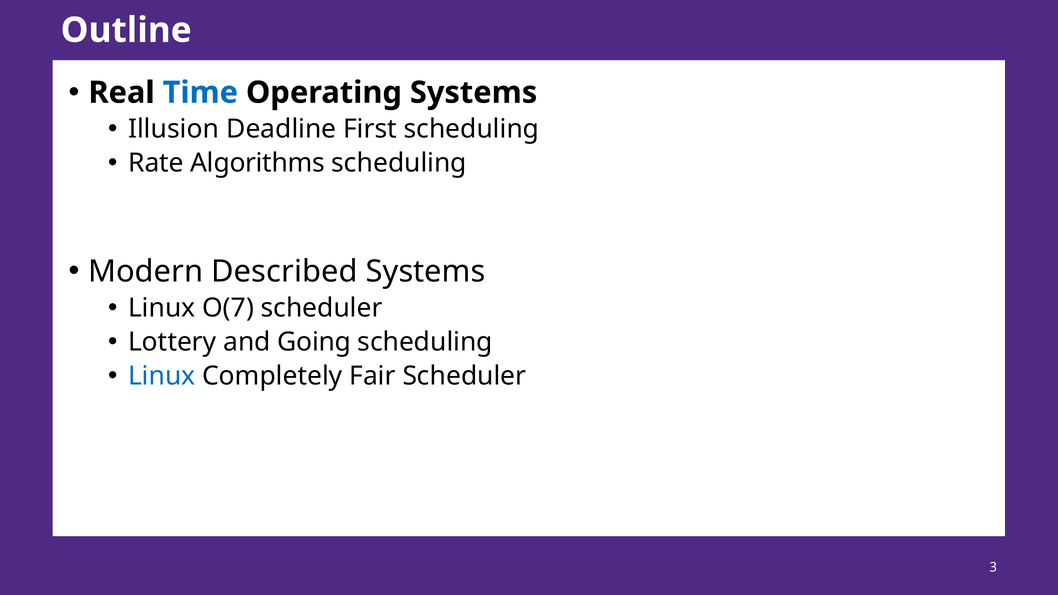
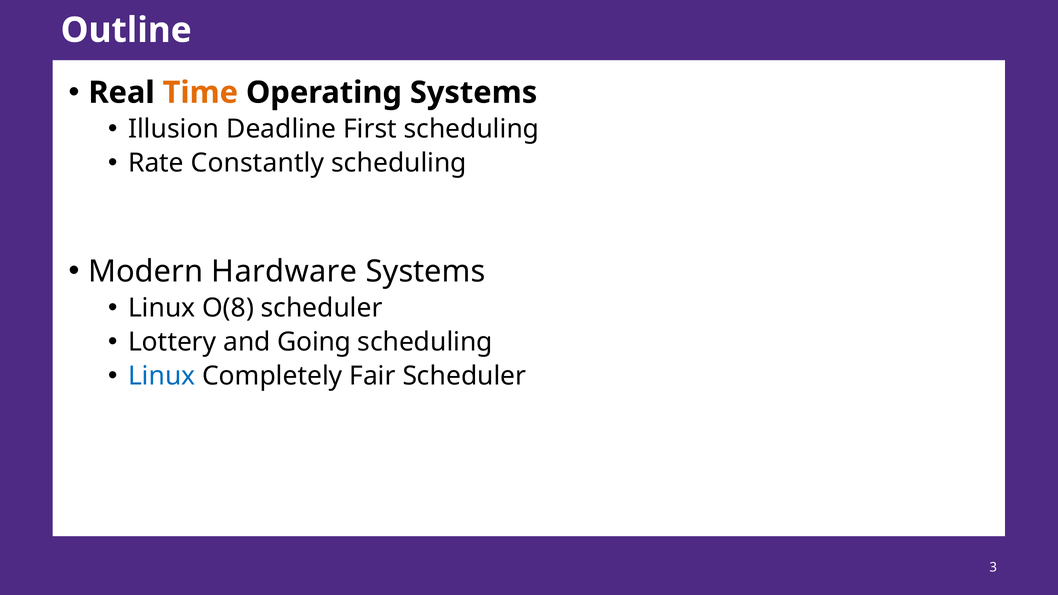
Time colour: blue -> orange
Algorithms: Algorithms -> Constantly
Described: Described -> Hardware
O(7: O(7 -> O(8
